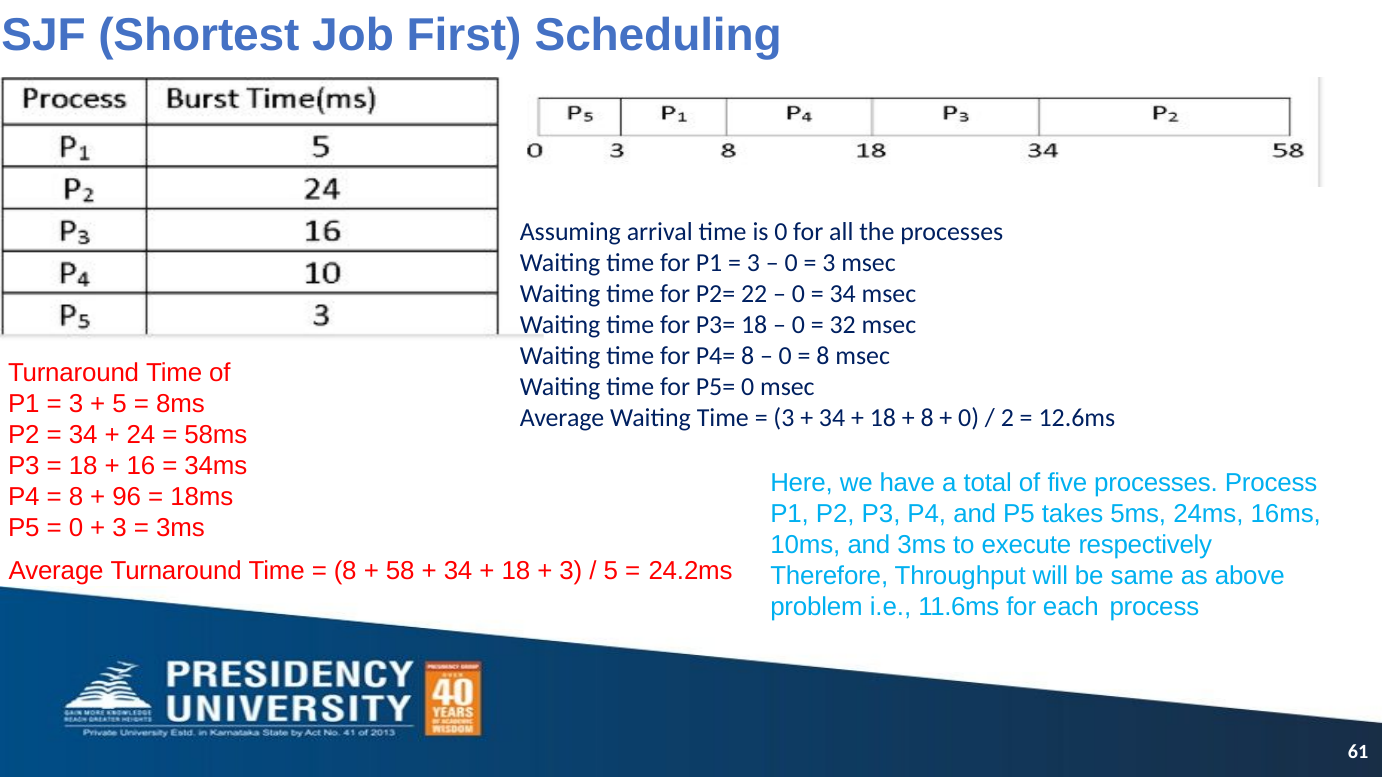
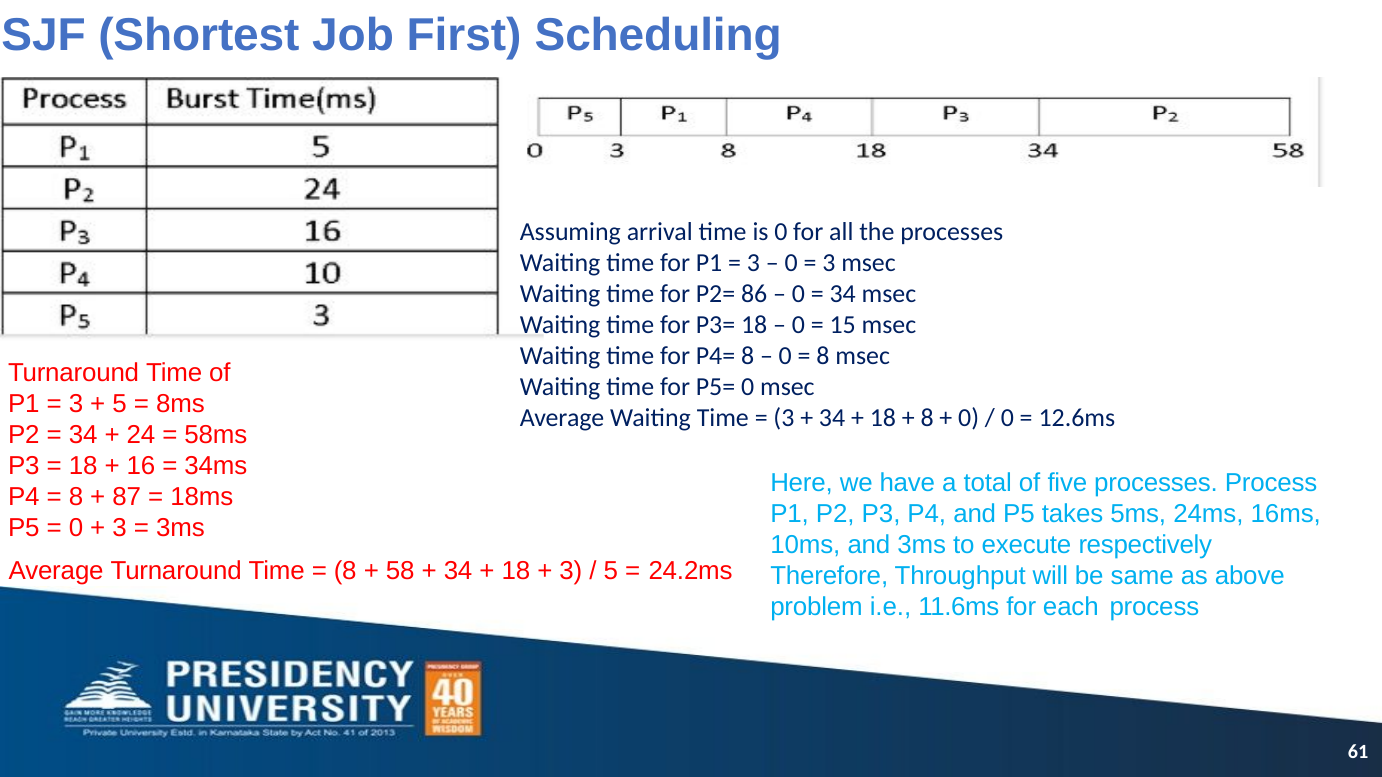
22: 22 -> 86
32: 32 -> 15
2 at (1007, 418): 2 -> 0
96: 96 -> 87
